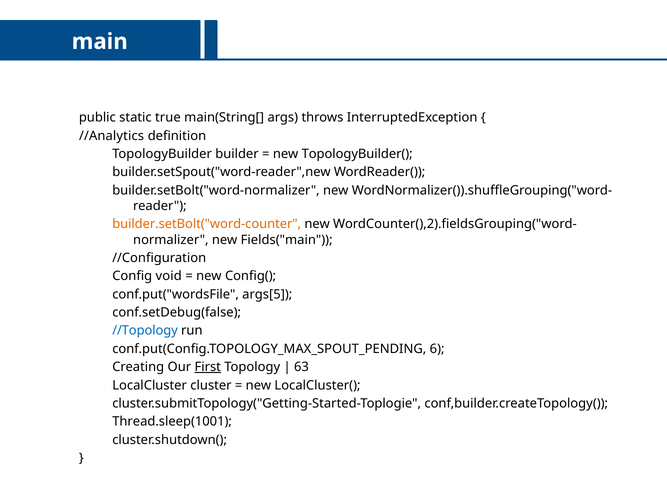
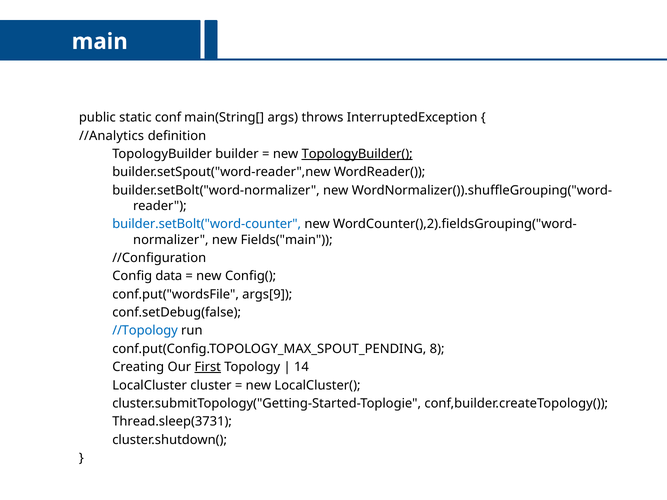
true: true -> conf
TopologyBuilder( underline: none -> present
builder.setBolt("word-counter colour: orange -> blue
void: void -> data
args[5: args[5 -> args[9
6: 6 -> 8
63: 63 -> 14
Thread.sleep(1001: Thread.sleep(1001 -> Thread.sleep(3731
